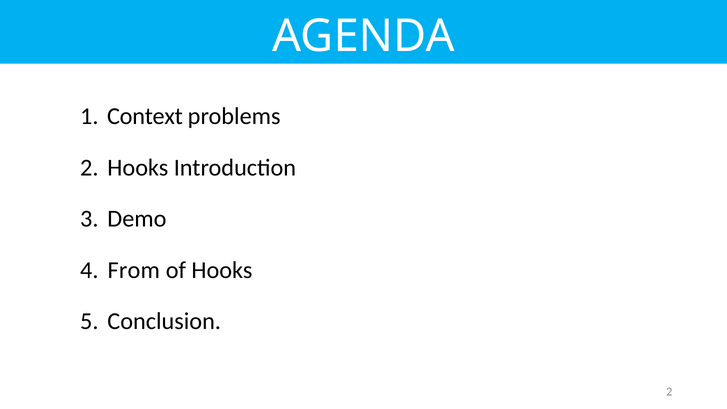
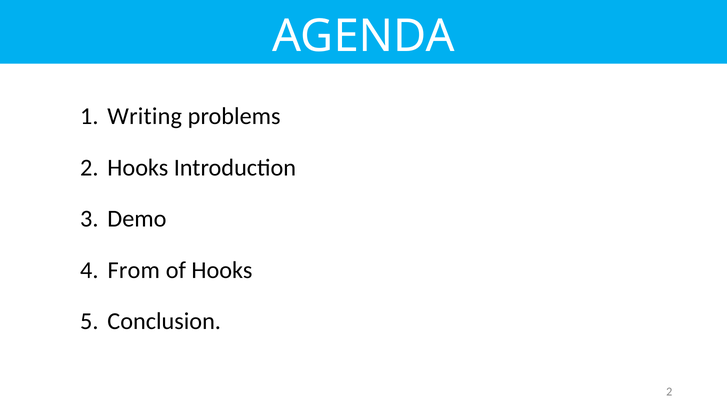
Context: Context -> Writing
